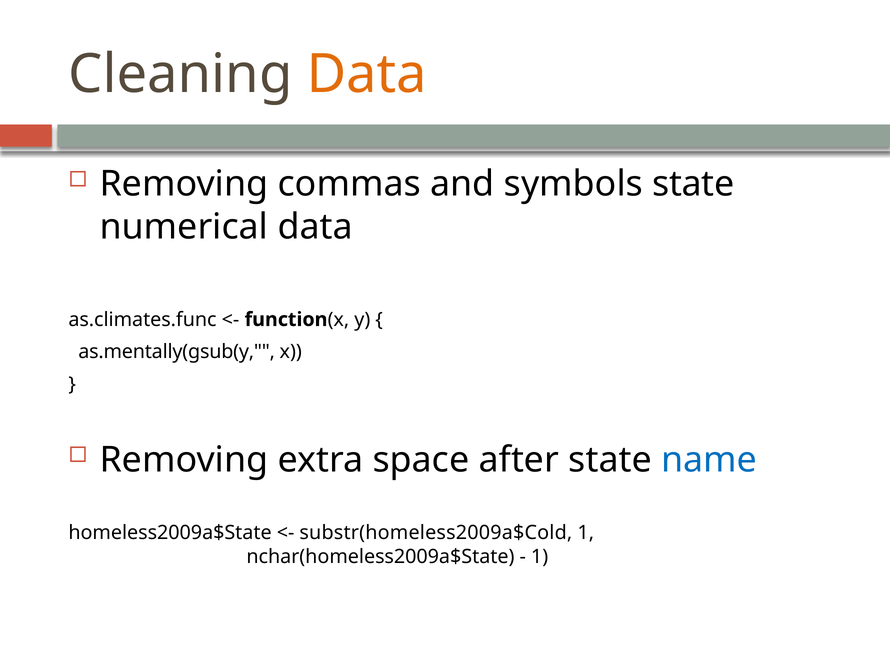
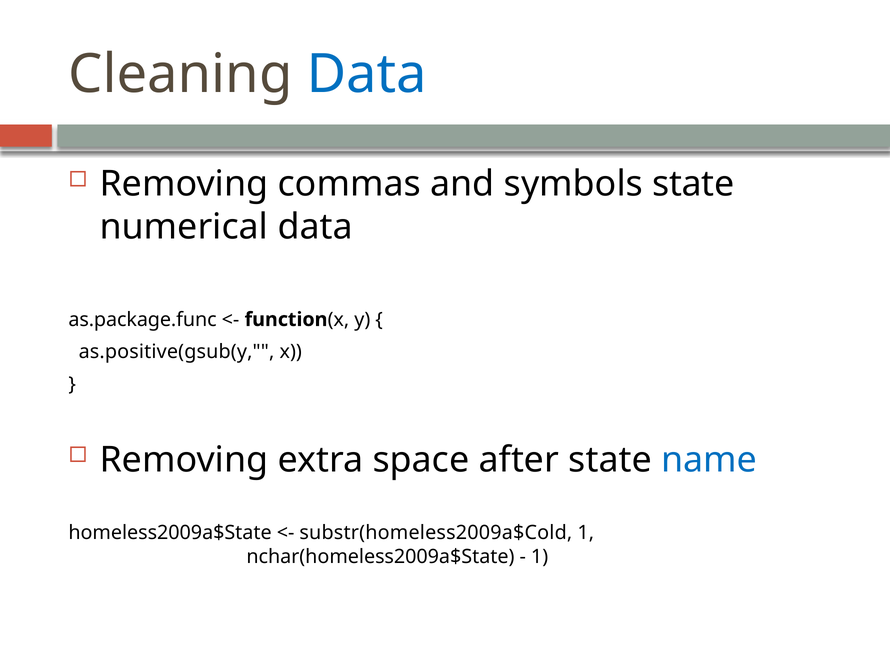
Data at (367, 74) colour: orange -> blue
as.climates.func: as.climates.func -> as.package.func
as.mentally(gsub(y: as.mentally(gsub(y -> as.positive(gsub(y
